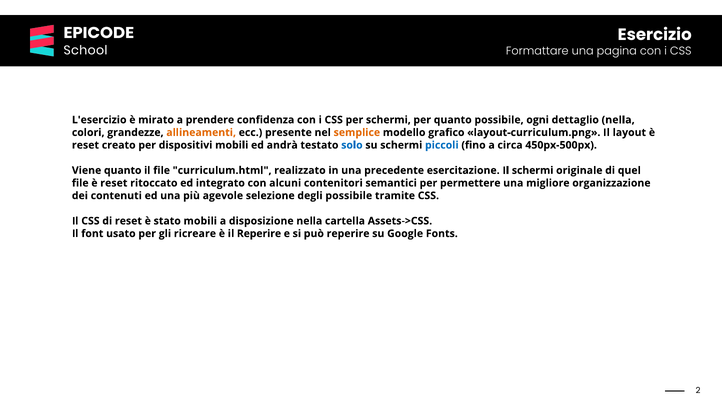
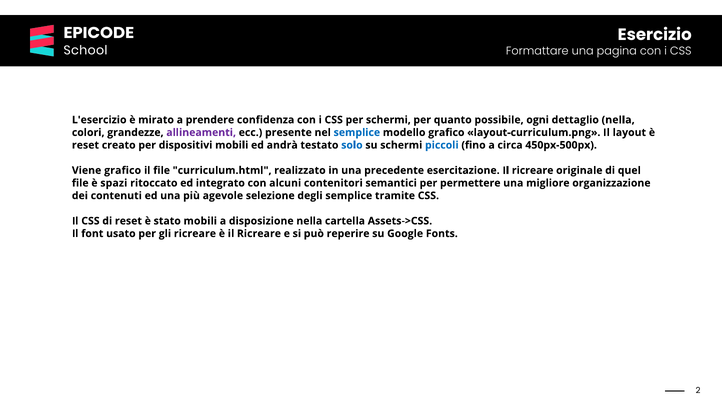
allineamenti colour: orange -> purple
semplice at (357, 133) colour: orange -> blue
Viene quanto: quanto -> grafico
esercitazione Il schermi: schermi -> ricreare
file è reset: reset -> spazi
degli possibile: possibile -> semplice
è il Reperire: Reperire -> Ricreare
